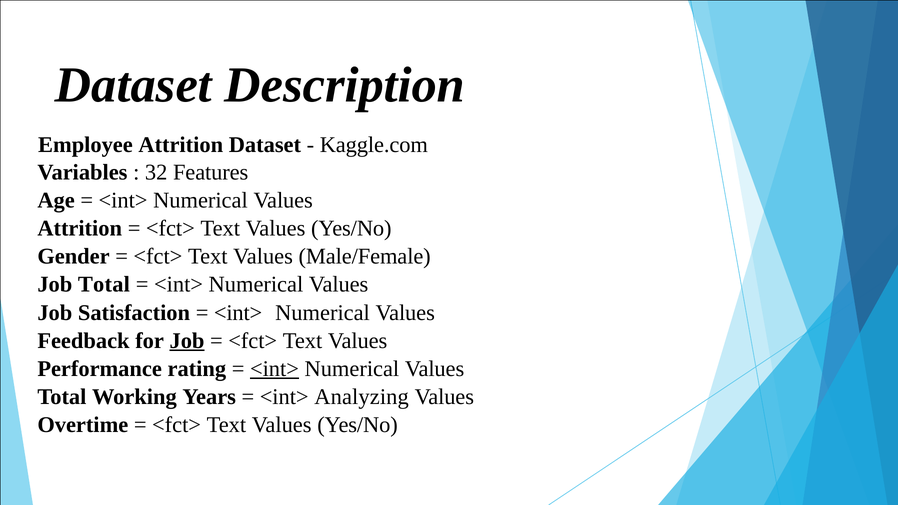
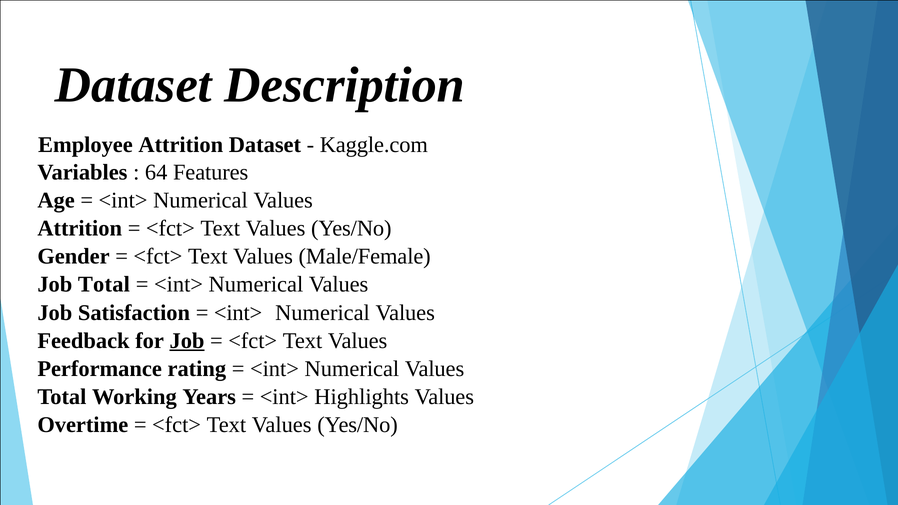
32: 32 -> 64
<int> at (274, 369) underline: present -> none
Analyzing: Analyzing -> Highlights
